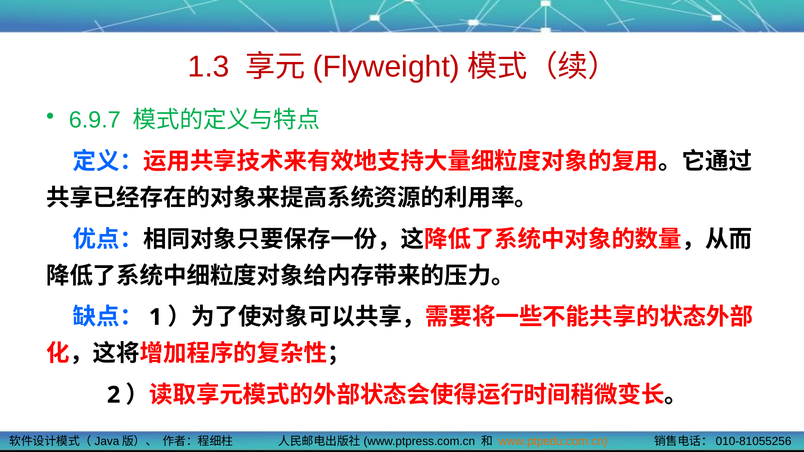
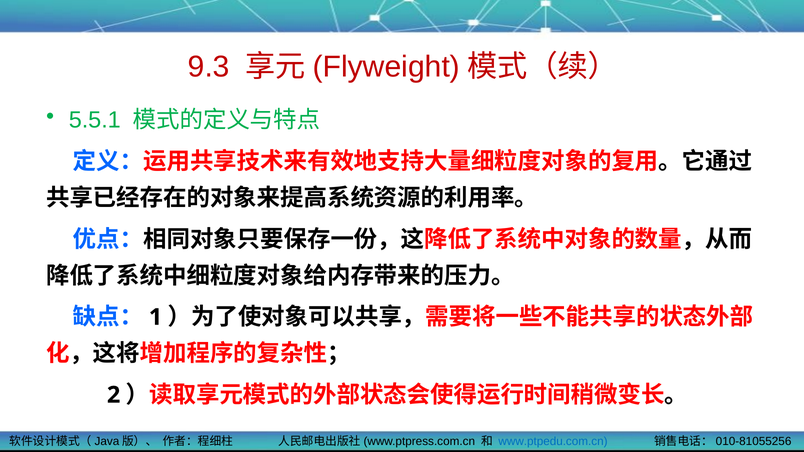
1.3: 1.3 -> 9.3
6.9.7: 6.9.7 -> 5.5.1
www.ptpedu.com.cn colour: orange -> blue
